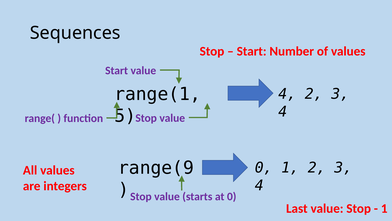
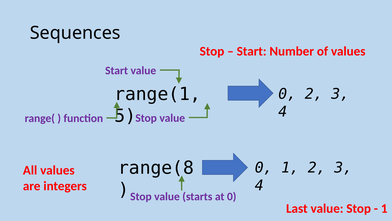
4 at (287, 94): 4 -> 0
range(9: range(9 -> range(8
